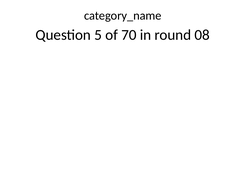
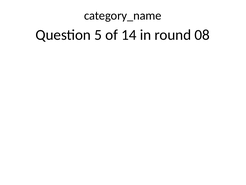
70: 70 -> 14
